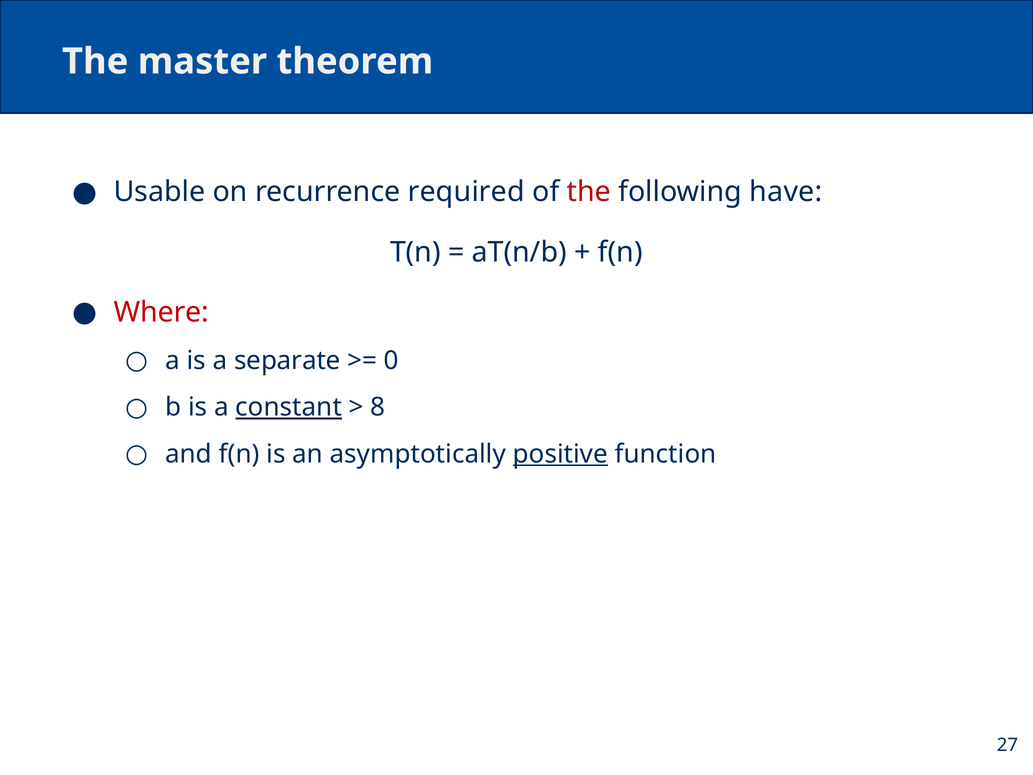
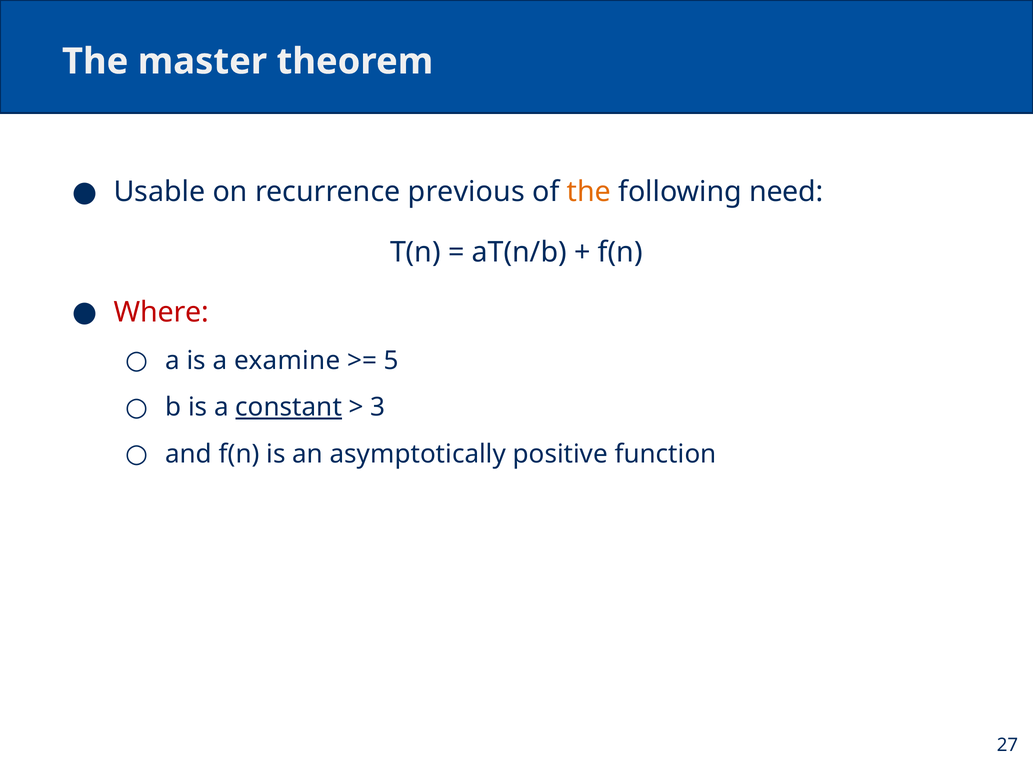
required: required -> previous
the at (589, 192) colour: red -> orange
have: have -> need
separate: separate -> examine
0: 0 -> 5
8: 8 -> 3
positive underline: present -> none
